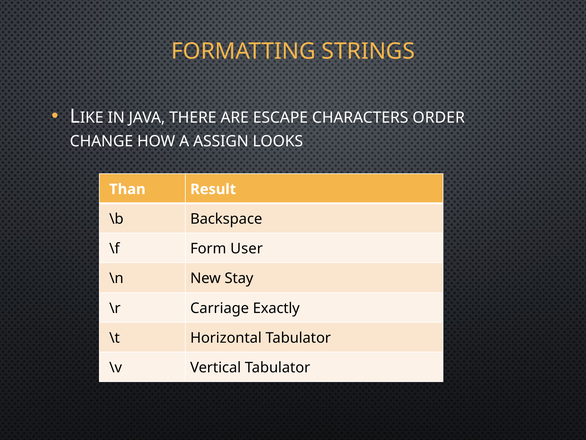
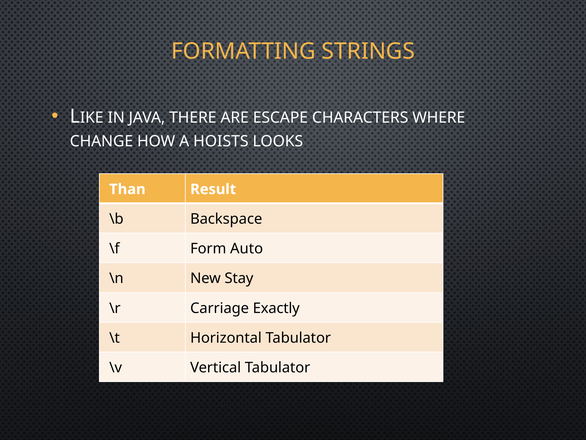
ORDER: ORDER -> WHERE
ASSIGN: ASSIGN -> HOISTS
User: User -> Auto
